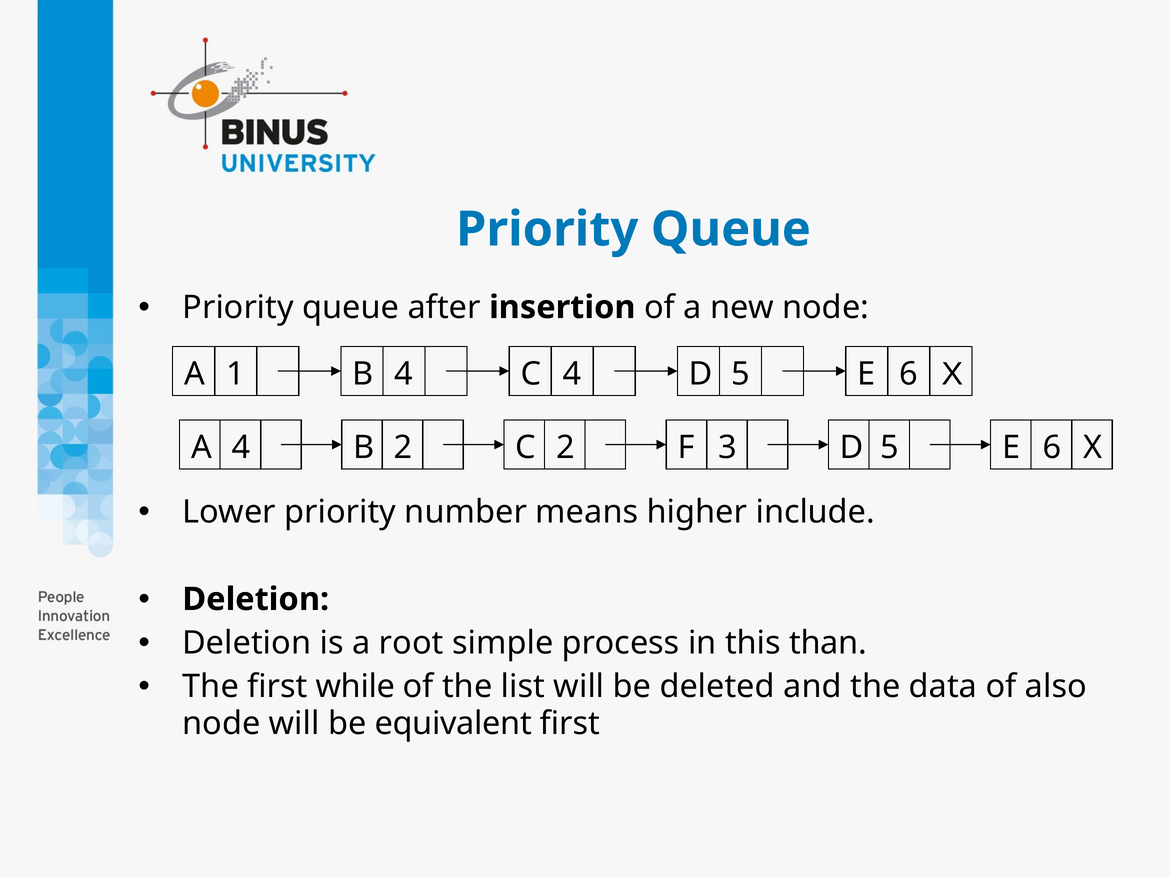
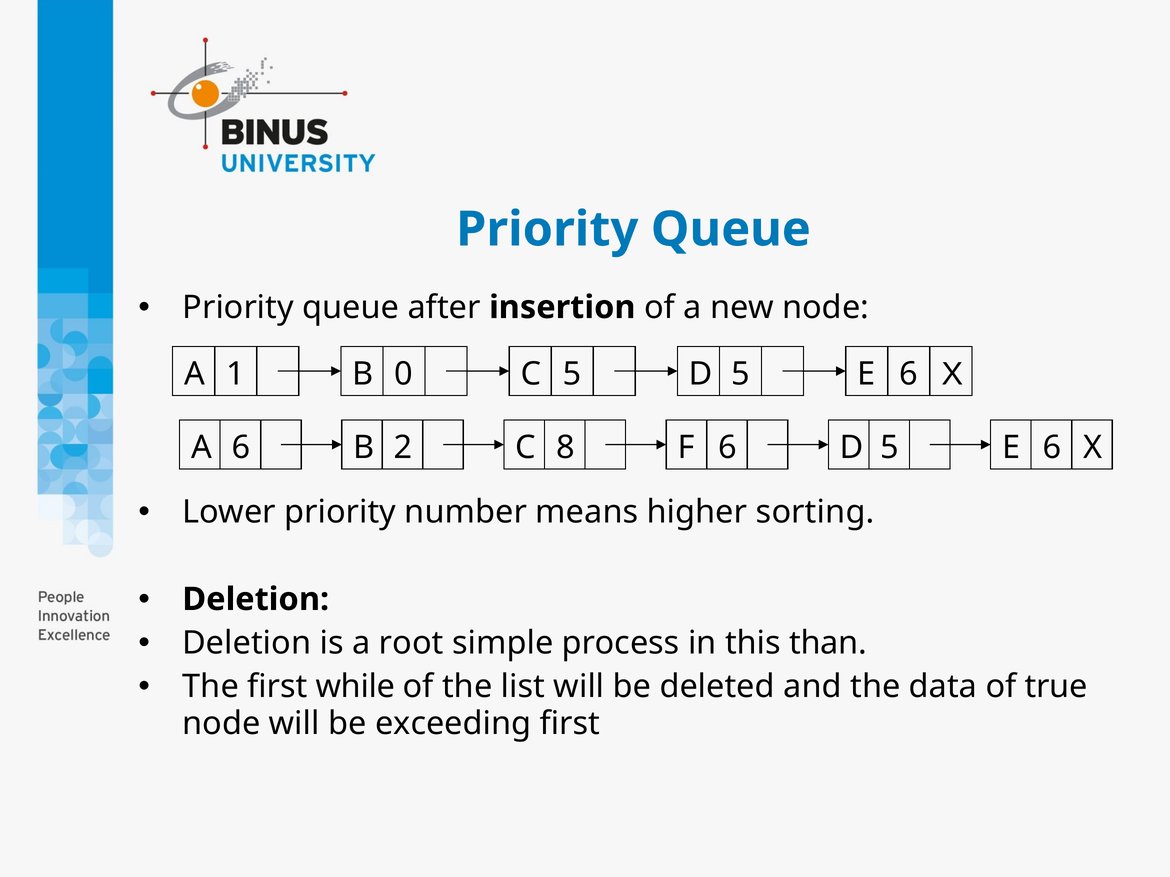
B 4: 4 -> 0
C 4: 4 -> 5
A 4: 4 -> 6
C 2: 2 -> 8
F 3: 3 -> 6
include: include -> sorting
also: also -> true
equivalent: equivalent -> exceeding
